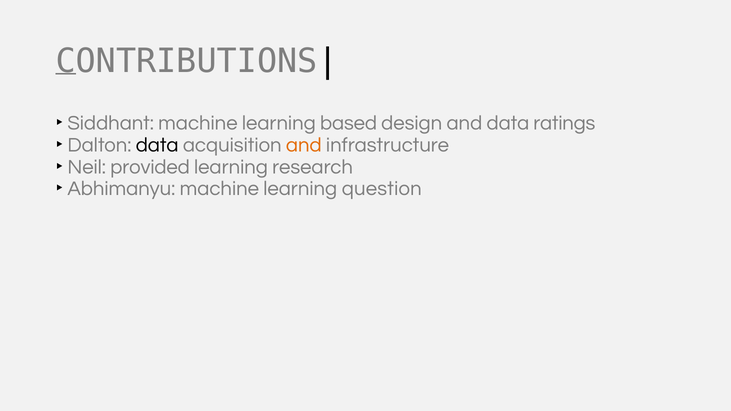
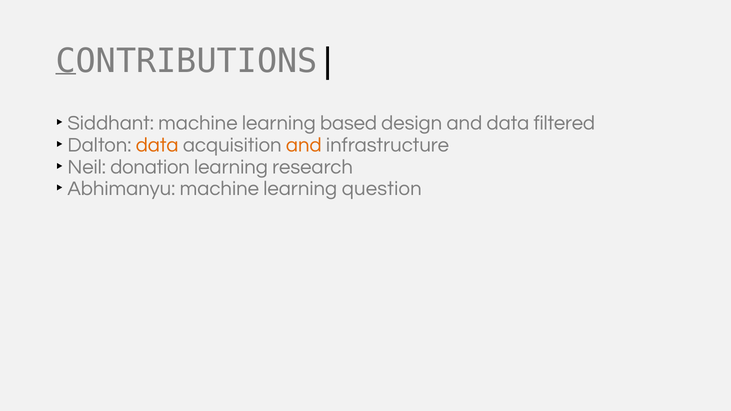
ratings: ratings -> filtered
data at (157, 145) colour: black -> orange
provided: provided -> donation
